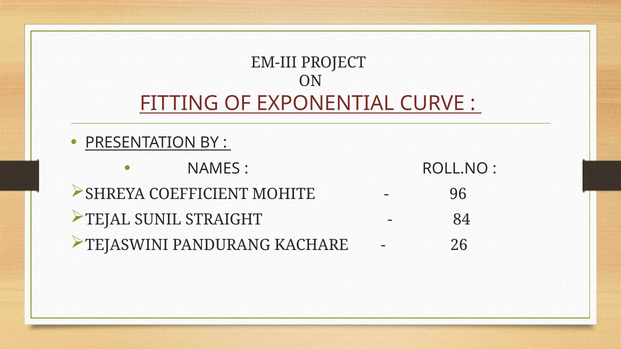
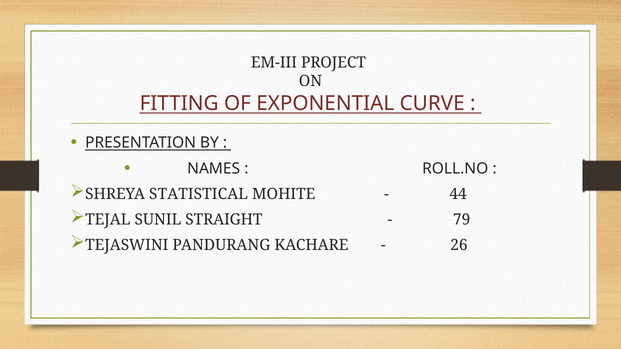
COEFFICIENT: COEFFICIENT -> STATISTICAL
96: 96 -> 44
84: 84 -> 79
